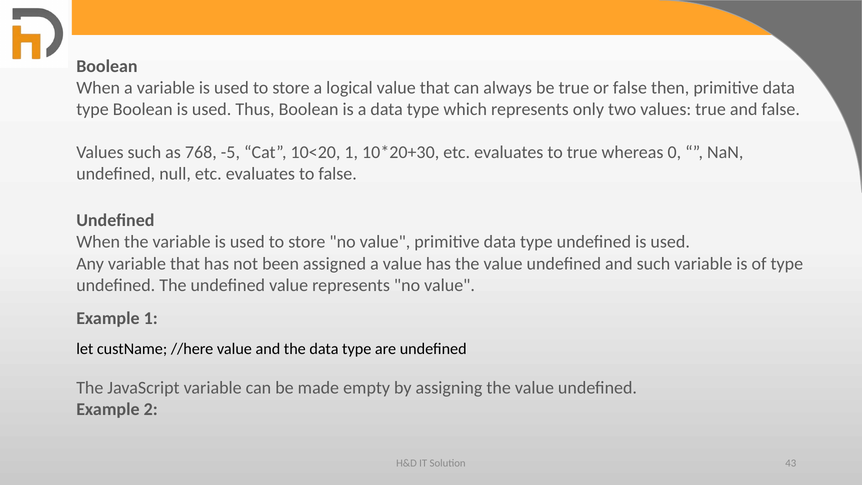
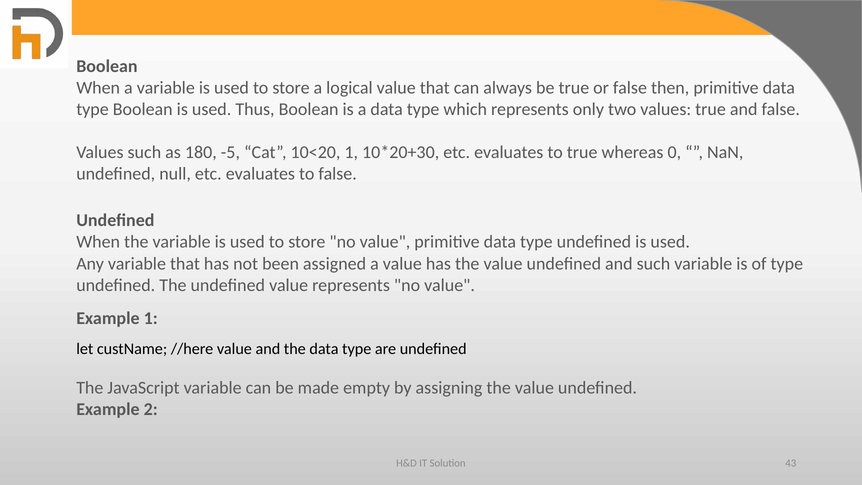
768: 768 -> 180
